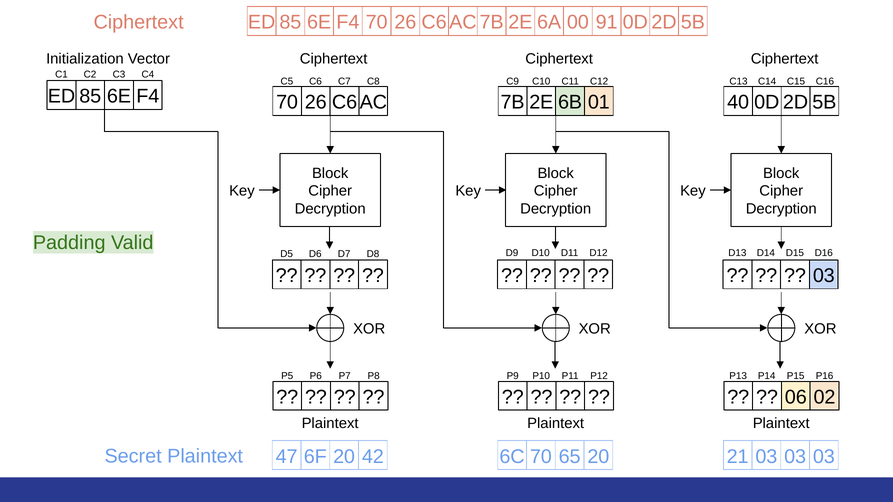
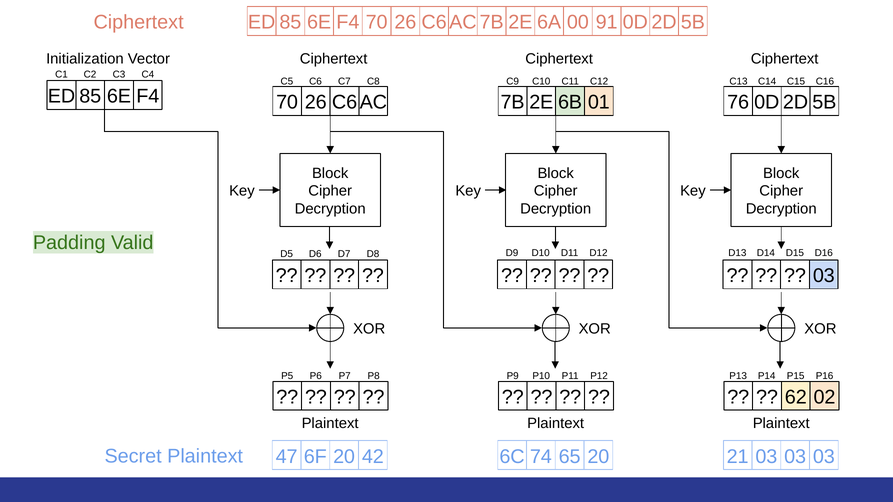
40: 40 -> 76
06: 06 -> 62
6C 70: 70 -> 74
